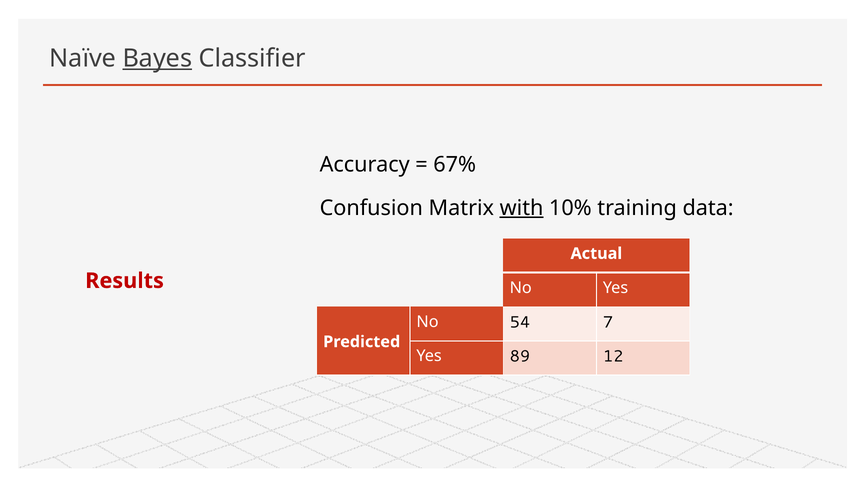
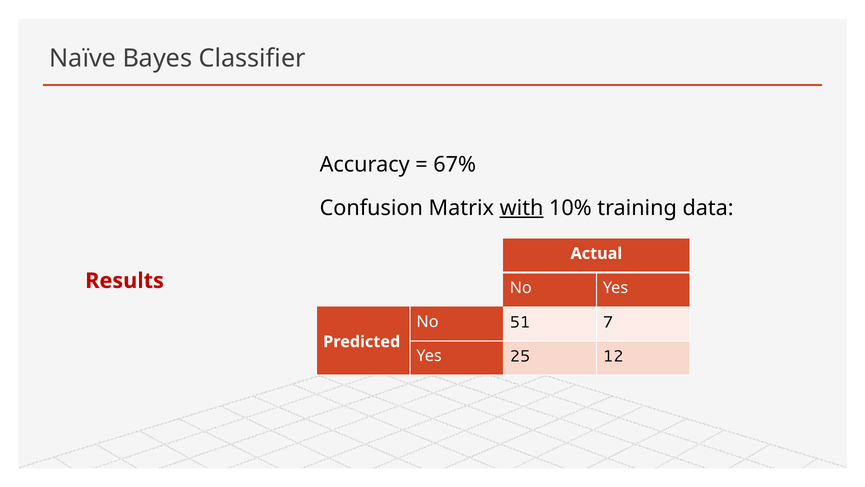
Bayes underline: present -> none
54: 54 -> 51
89: 89 -> 25
